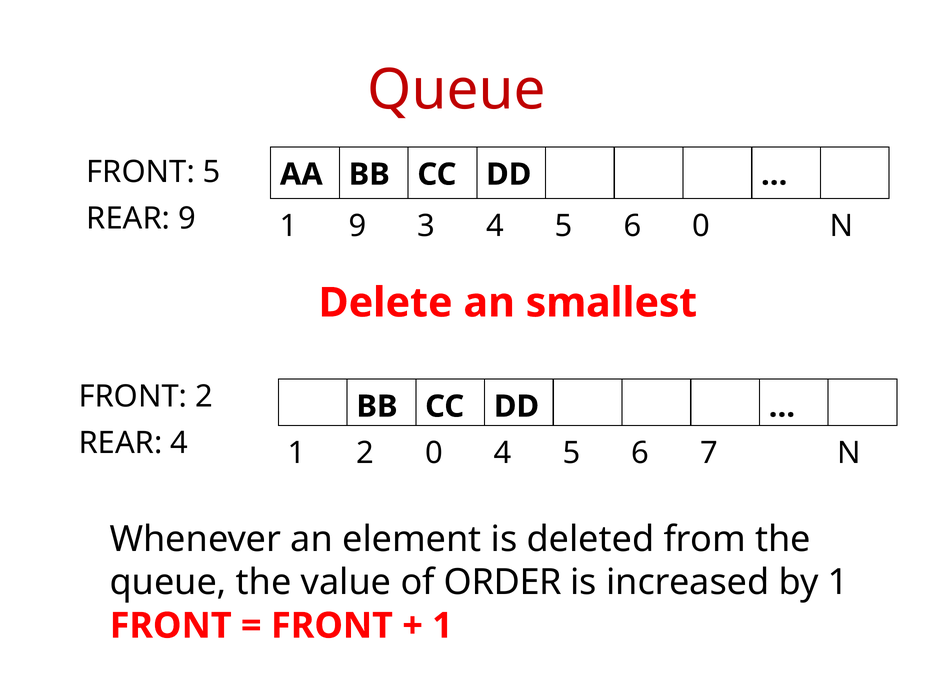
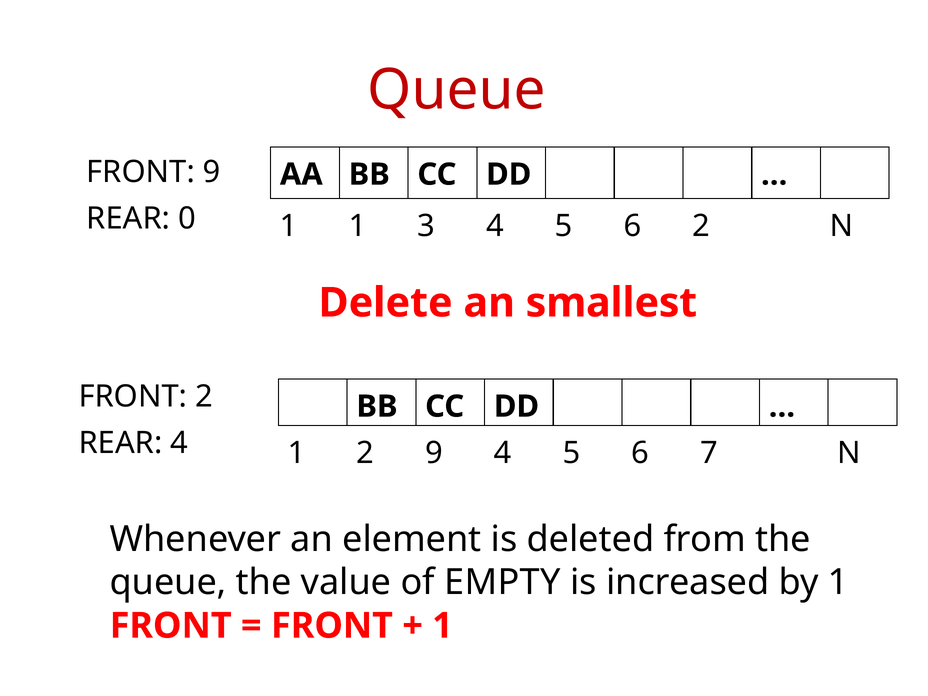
FRONT 5: 5 -> 9
REAR 9: 9 -> 0
1 9: 9 -> 1
6 0: 0 -> 2
2 0: 0 -> 9
ORDER: ORDER -> EMPTY
